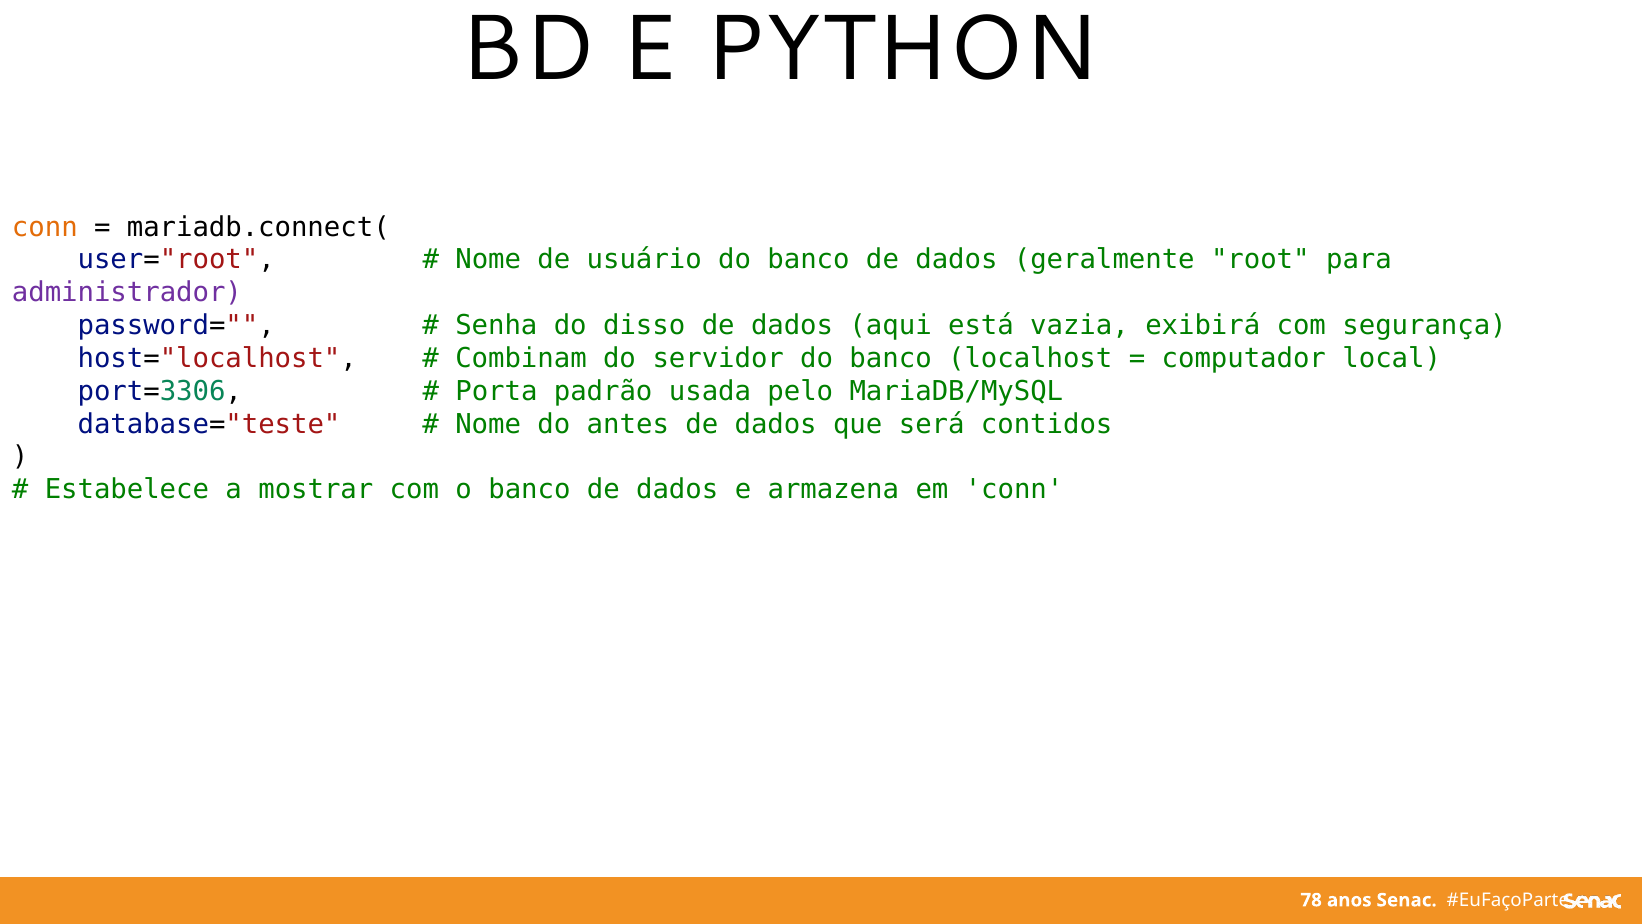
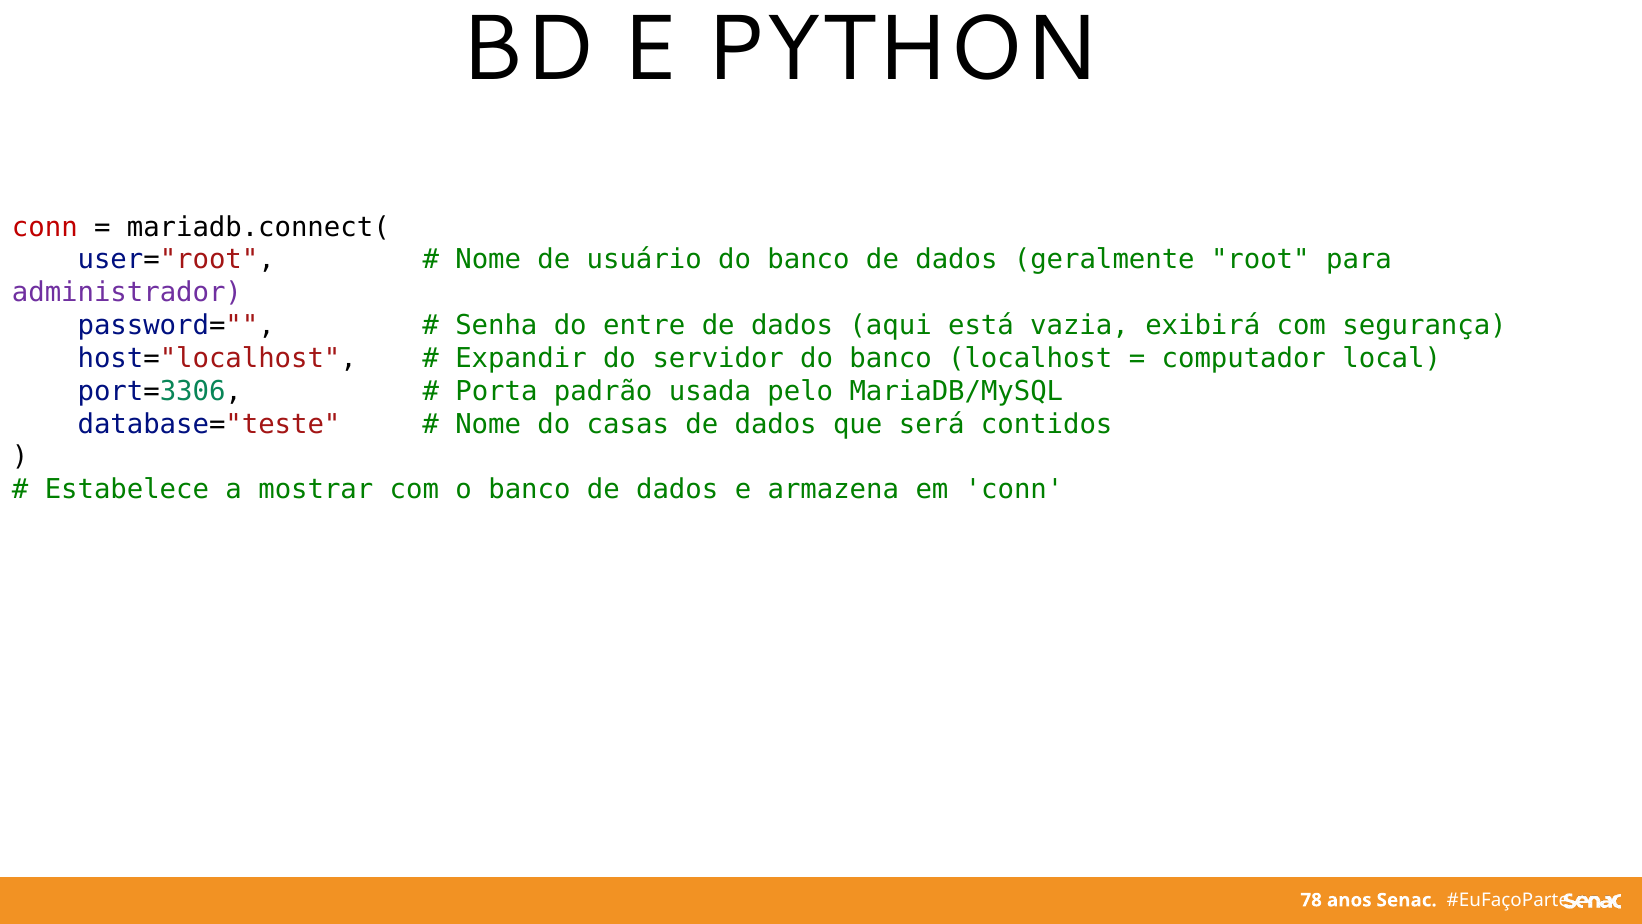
conn at (45, 227) colour: orange -> red
disso: disso -> entre
Combinam: Combinam -> Expandir
antes: antes -> casas
